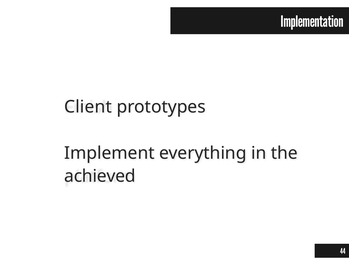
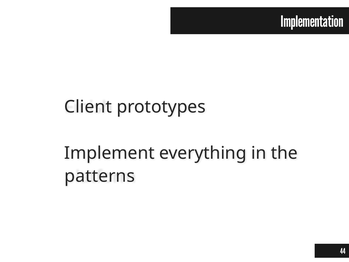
achieved: achieved -> patterns
